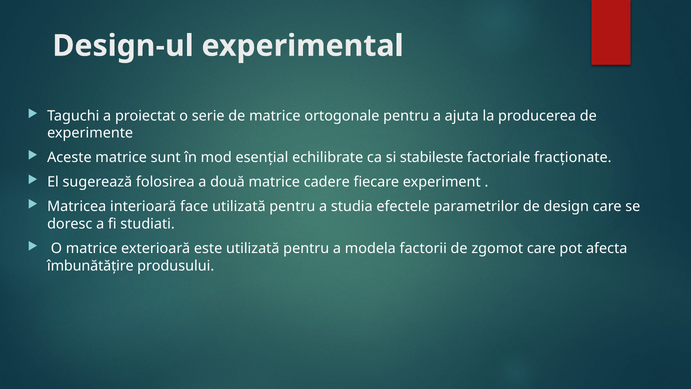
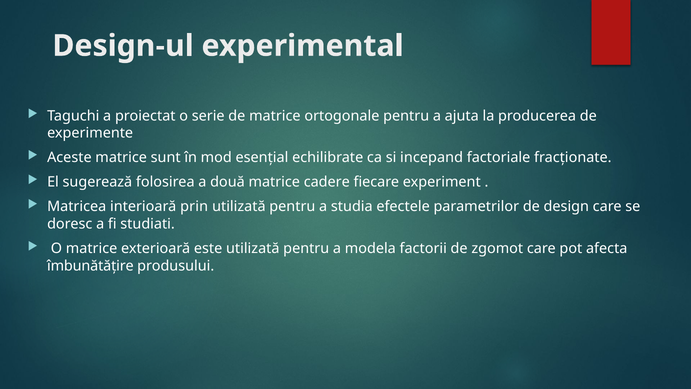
stabileste: stabileste -> incepand
face: face -> prin
